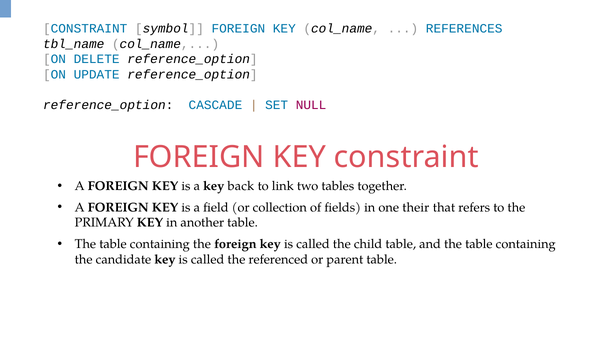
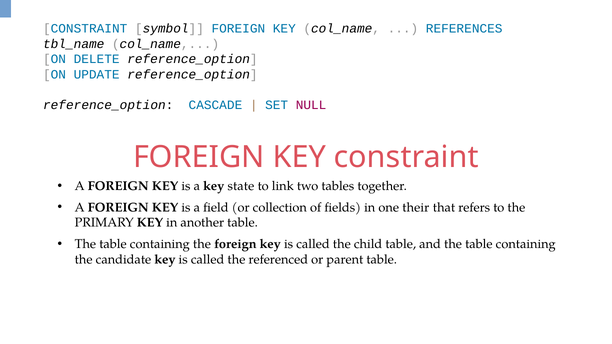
back: back -> state
